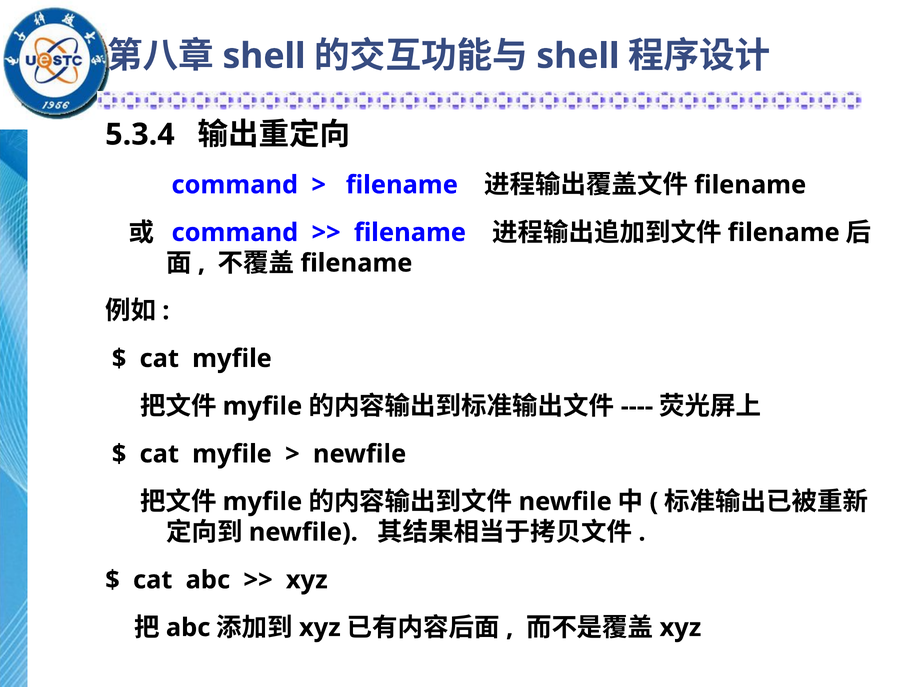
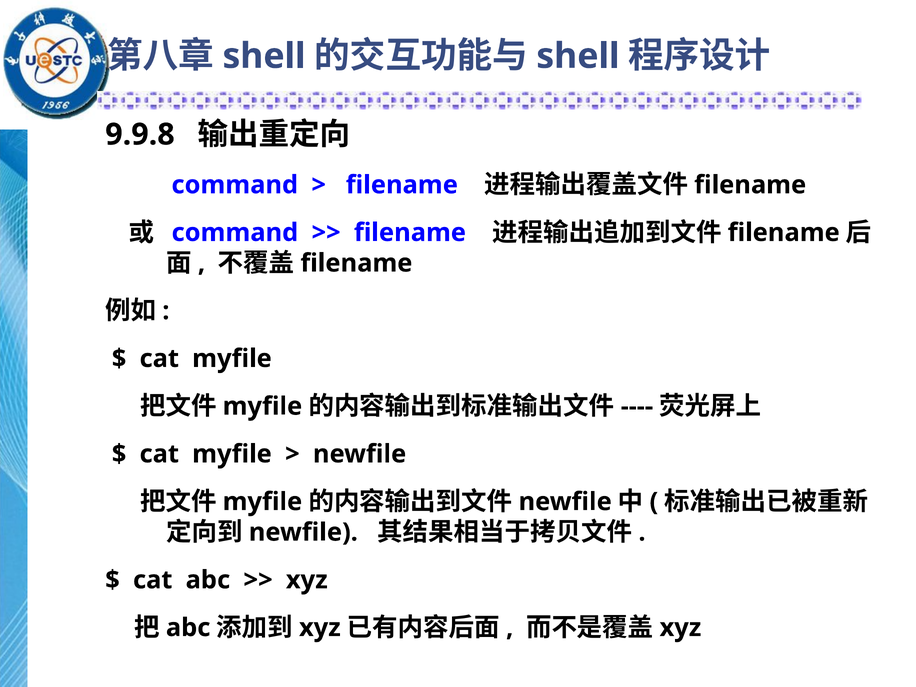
5.3.4: 5.3.4 -> 9.9.8
